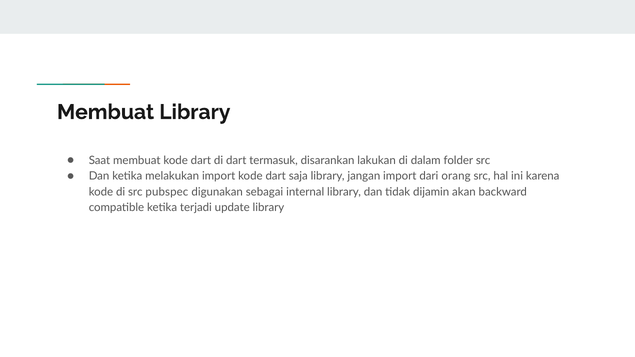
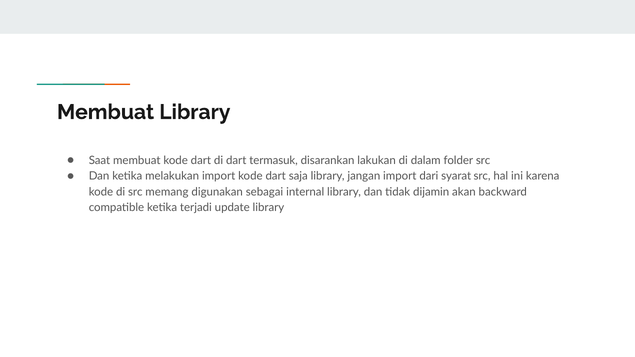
orang: orang -> syarat
pubspec: pubspec -> memang
